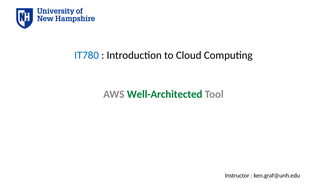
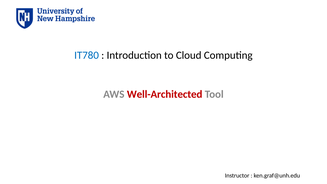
Well-Architected colour: green -> red
